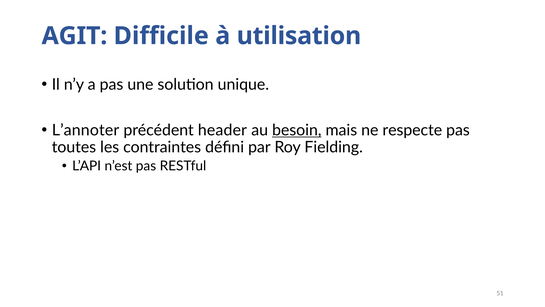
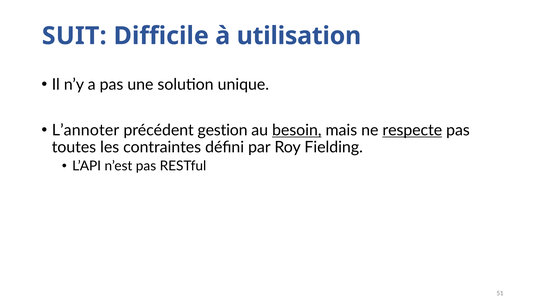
AGIT: AGIT -> SUIT
header: header -> gestion
respecte underline: none -> present
